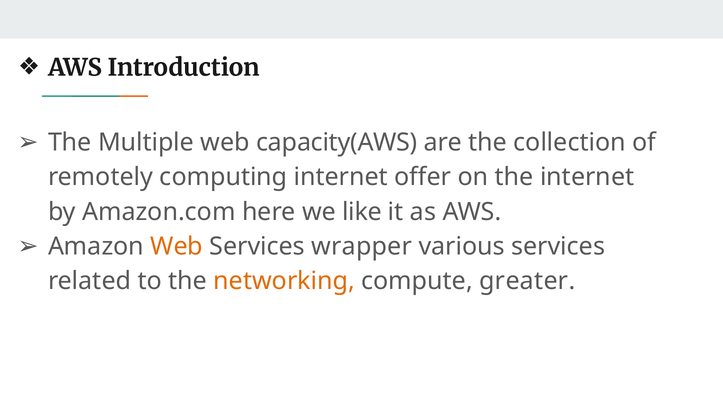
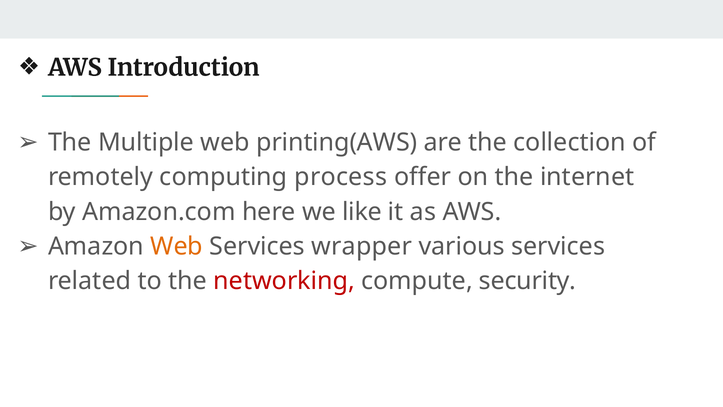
capacity(AWS: capacity(AWS -> printing(AWS
computing internet: internet -> process
networking colour: orange -> red
greater: greater -> security
